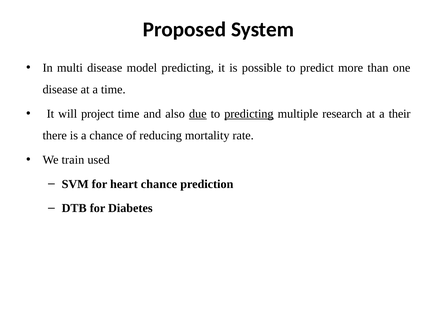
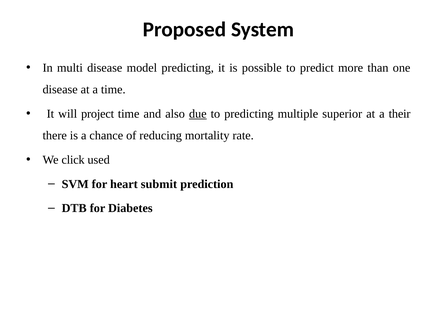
predicting at (249, 114) underline: present -> none
research: research -> superior
train: train -> click
heart chance: chance -> submit
